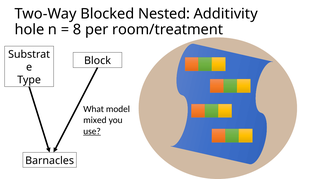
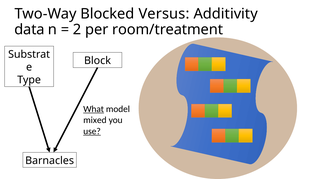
Nested: Nested -> Versus
hole: hole -> data
8: 8 -> 2
What underline: none -> present
